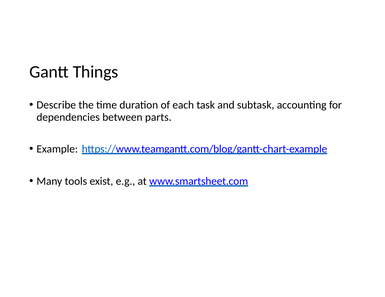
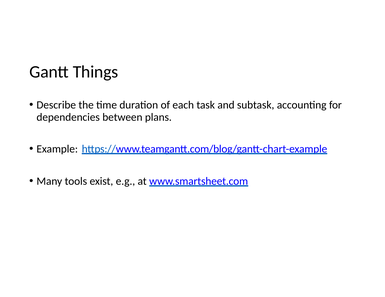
parts: parts -> plans
